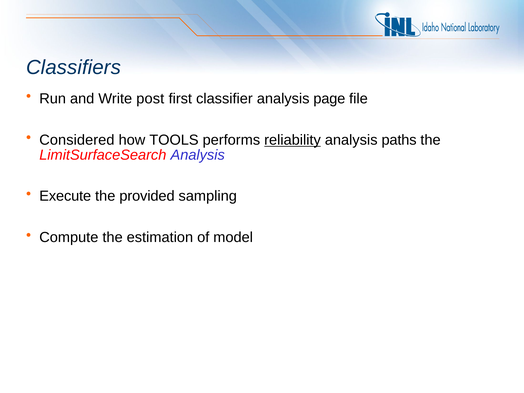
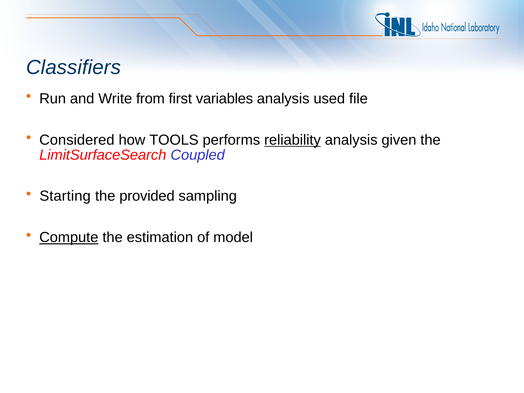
post: post -> from
classifier: classifier -> variables
page: page -> used
paths: paths -> given
LimitSurfaceSearch Analysis: Analysis -> Coupled
Execute: Execute -> Starting
Compute underline: none -> present
